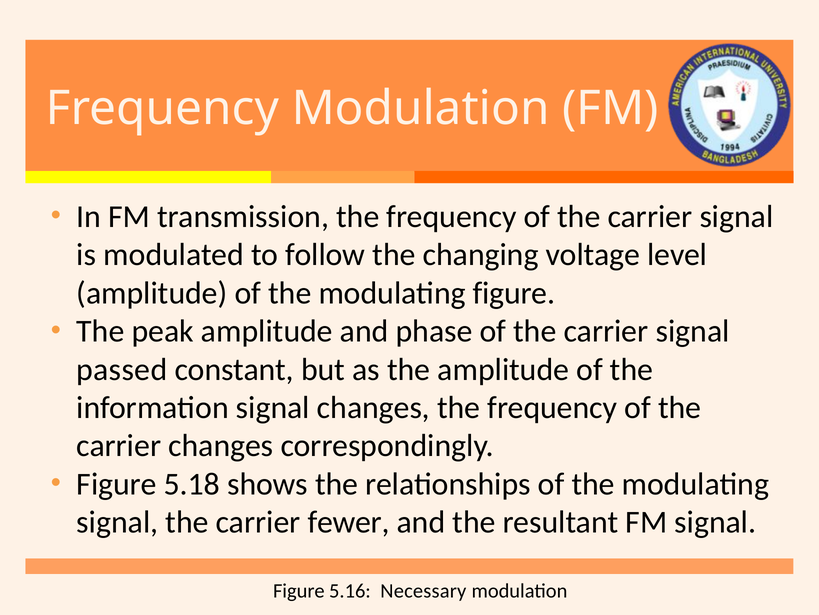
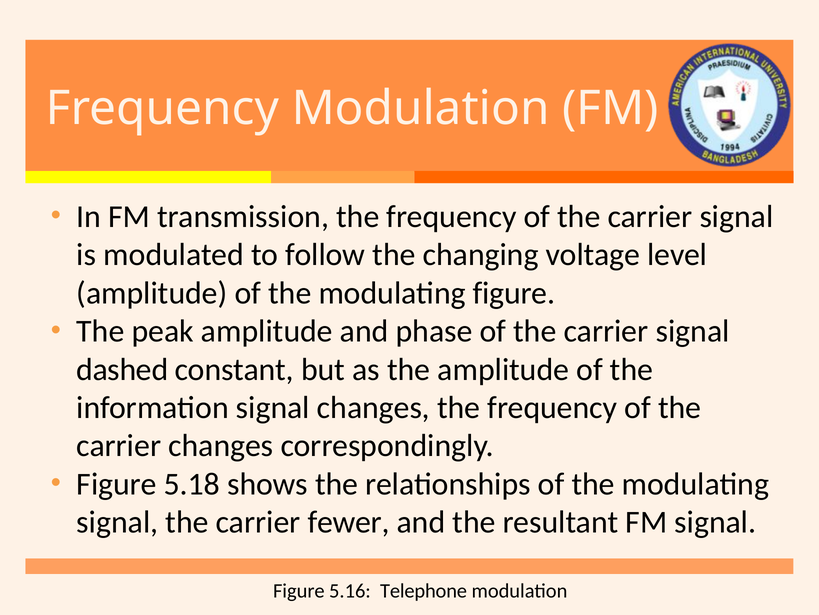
passed: passed -> dashed
Necessary: Necessary -> Telephone
